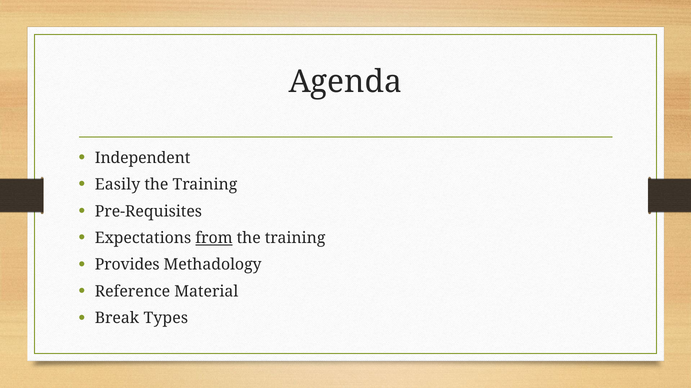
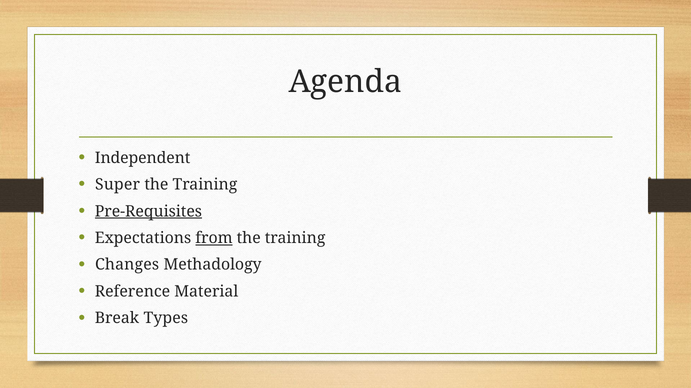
Easily: Easily -> Super
Pre-Requisites underline: none -> present
Provides: Provides -> Changes
